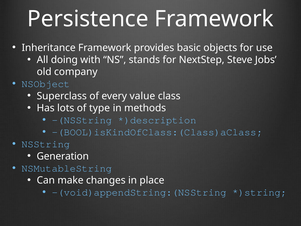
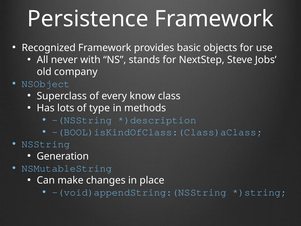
Inheritance: Inheritance -> Recognized
doing: doing -> never
value: value -> know
